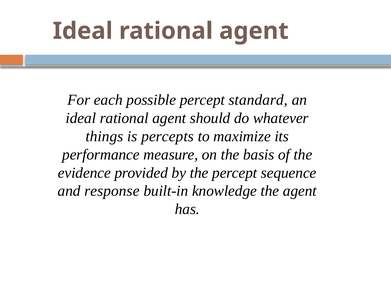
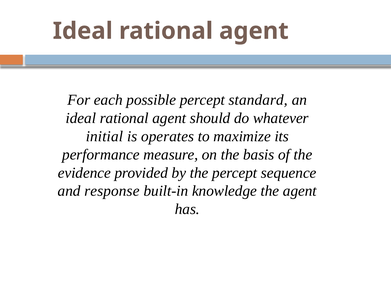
things: things -> initial
percepts: percepts -> operates
